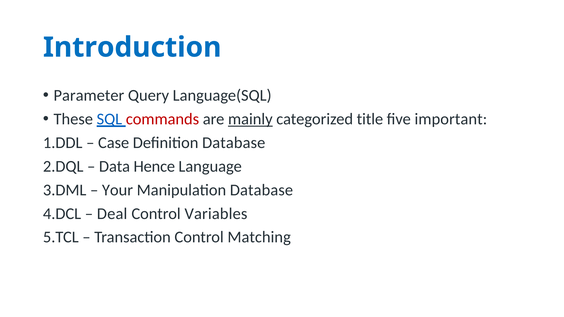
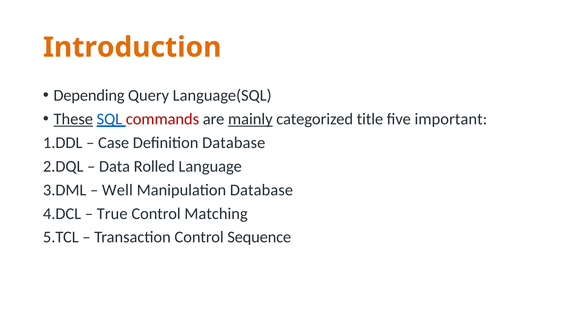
Introduction colour: blue -> orange
Parameter: Parameter -> Depending
These underline: none -> present
Hence: Hence -> Rolled
Your: Your -> Well
Deal: Deal -> True
Variables: Variables -> Matching
Matching: Matching -> Sequence
